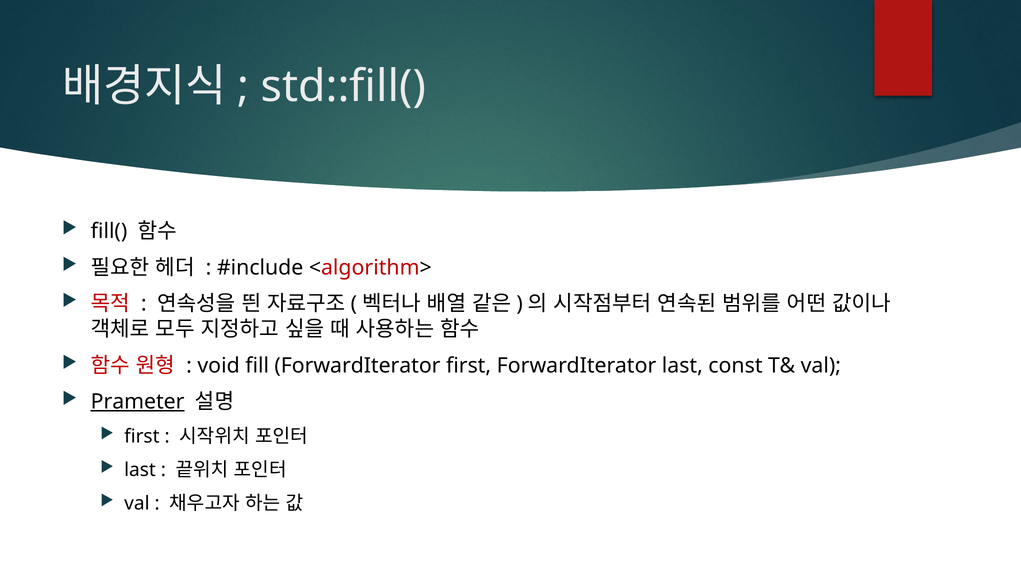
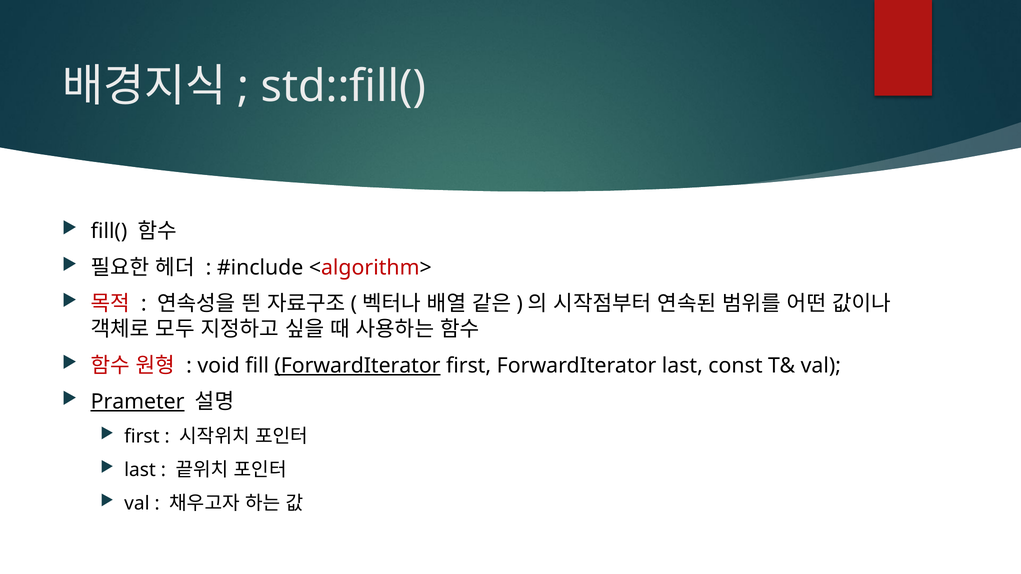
ForwardIterator at (358, 366) underline: none -> present
